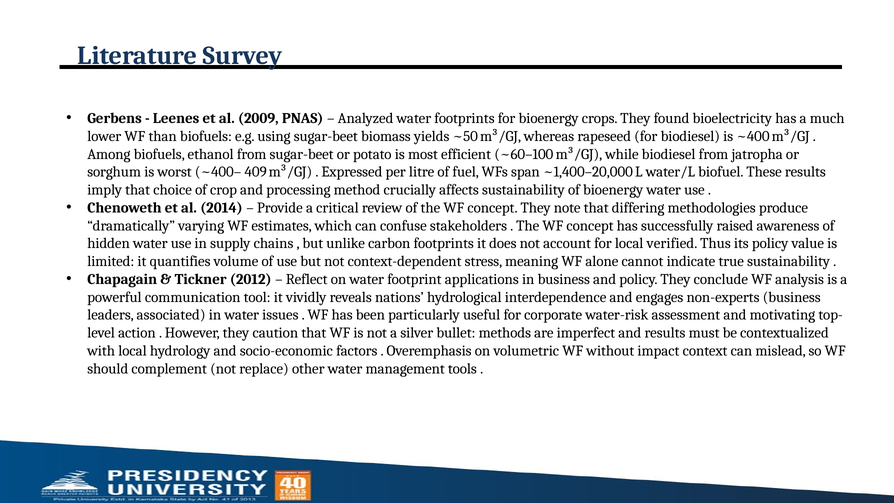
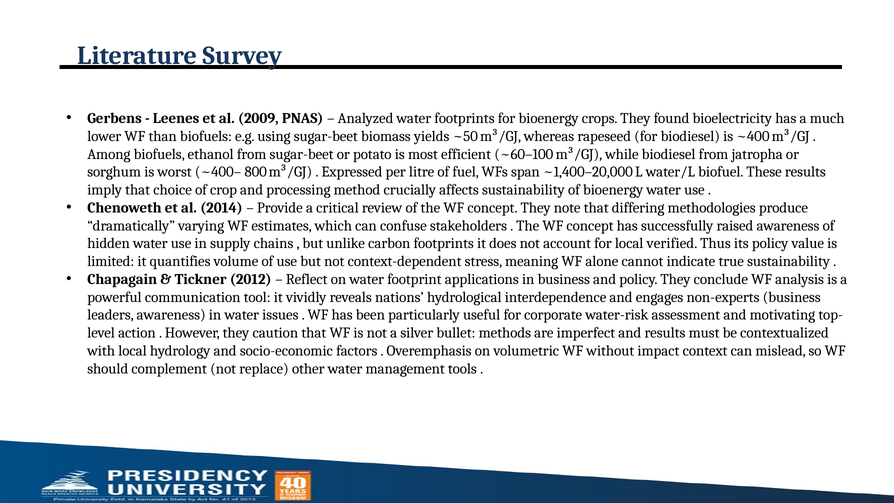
409: 409 -> 800
leaders associated: associated -> awareness
